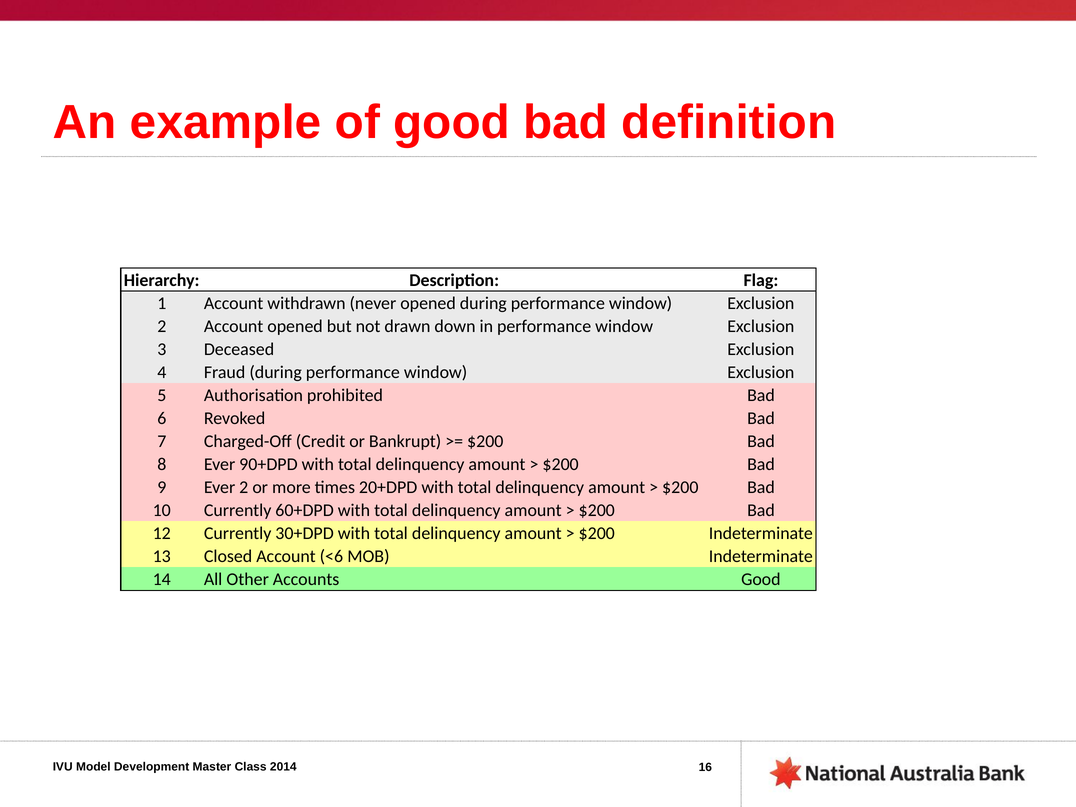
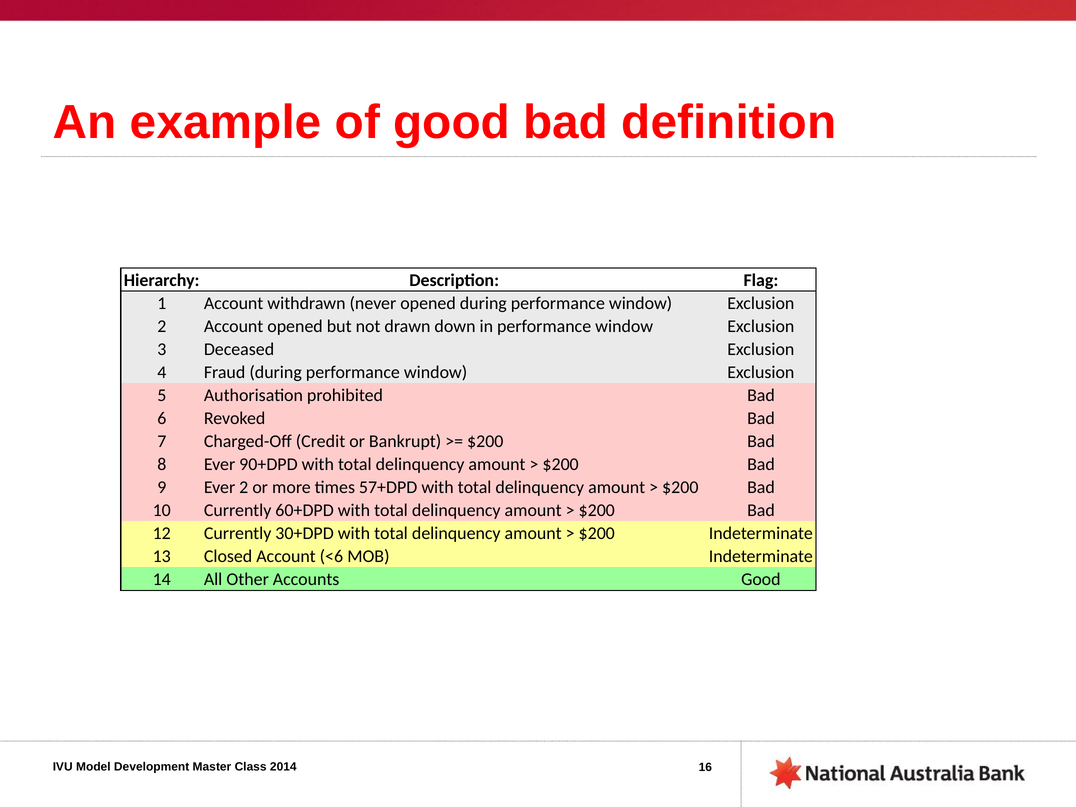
20+DPD: 20+DPD -> 57+DPD
